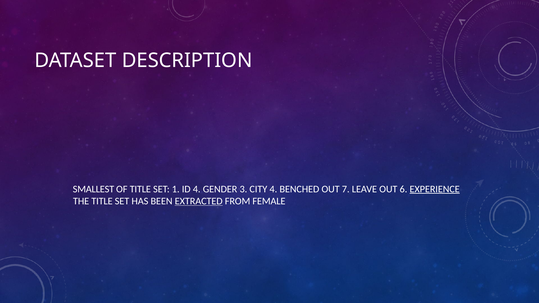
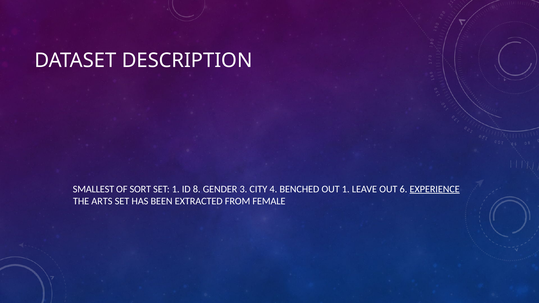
OF TITLE: TITLE -> SORT
ID 4: 4 -> 8
OUT 7: 7 -> 1
THE TITLE: TITLE -> ARTS
EXTRACTED underline: present -> none
